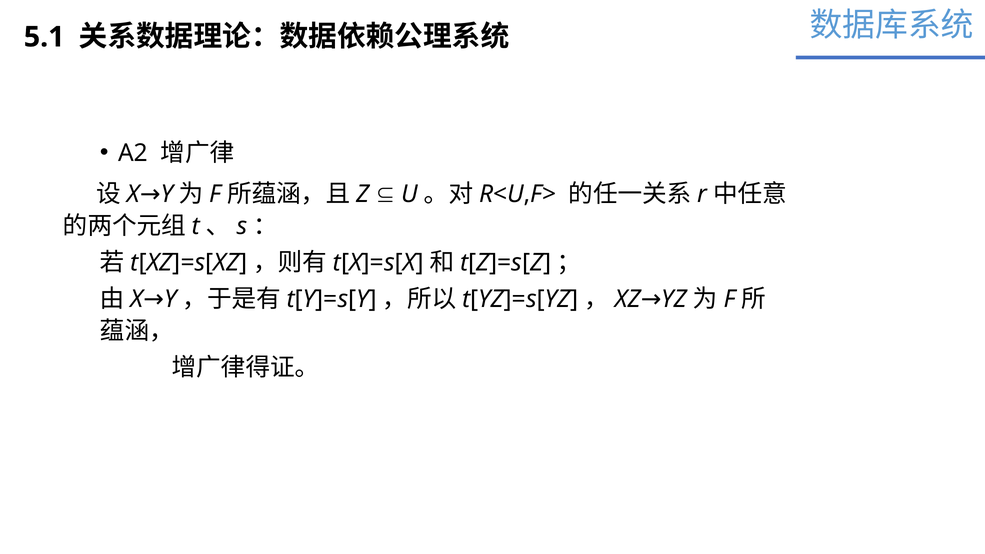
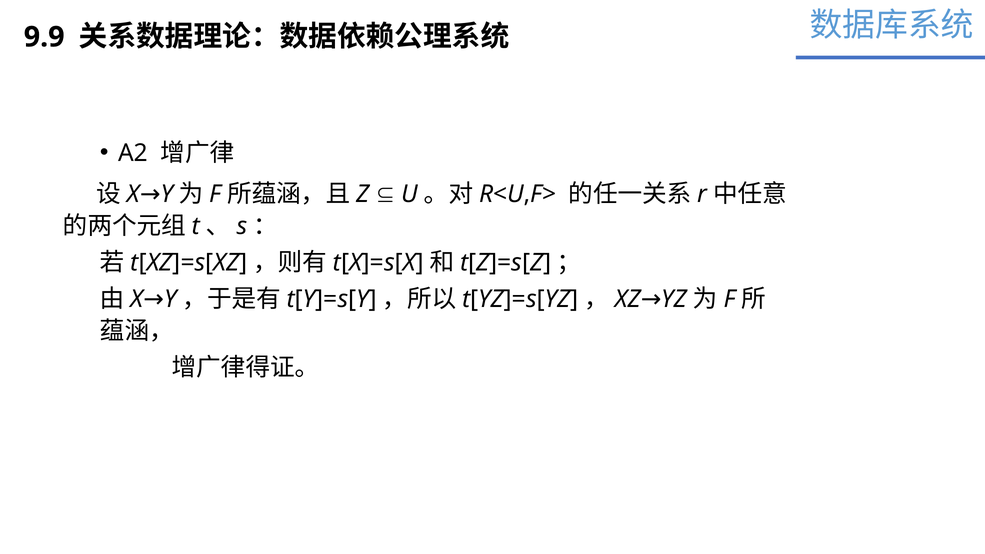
5.1: 5.1 -> 9.9
